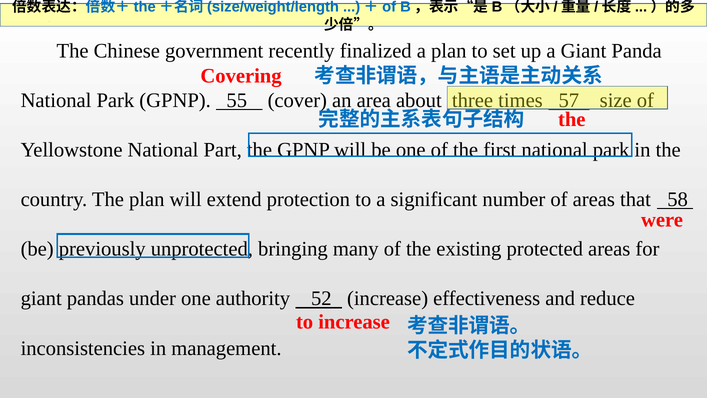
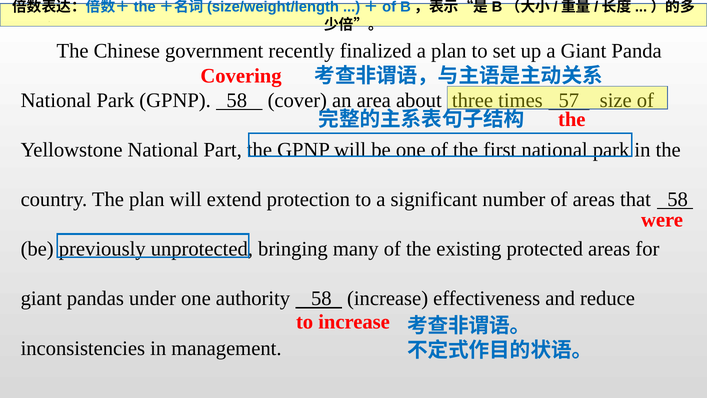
GPNP 55: 55 -> 58
authority 52: 52 -> 58
